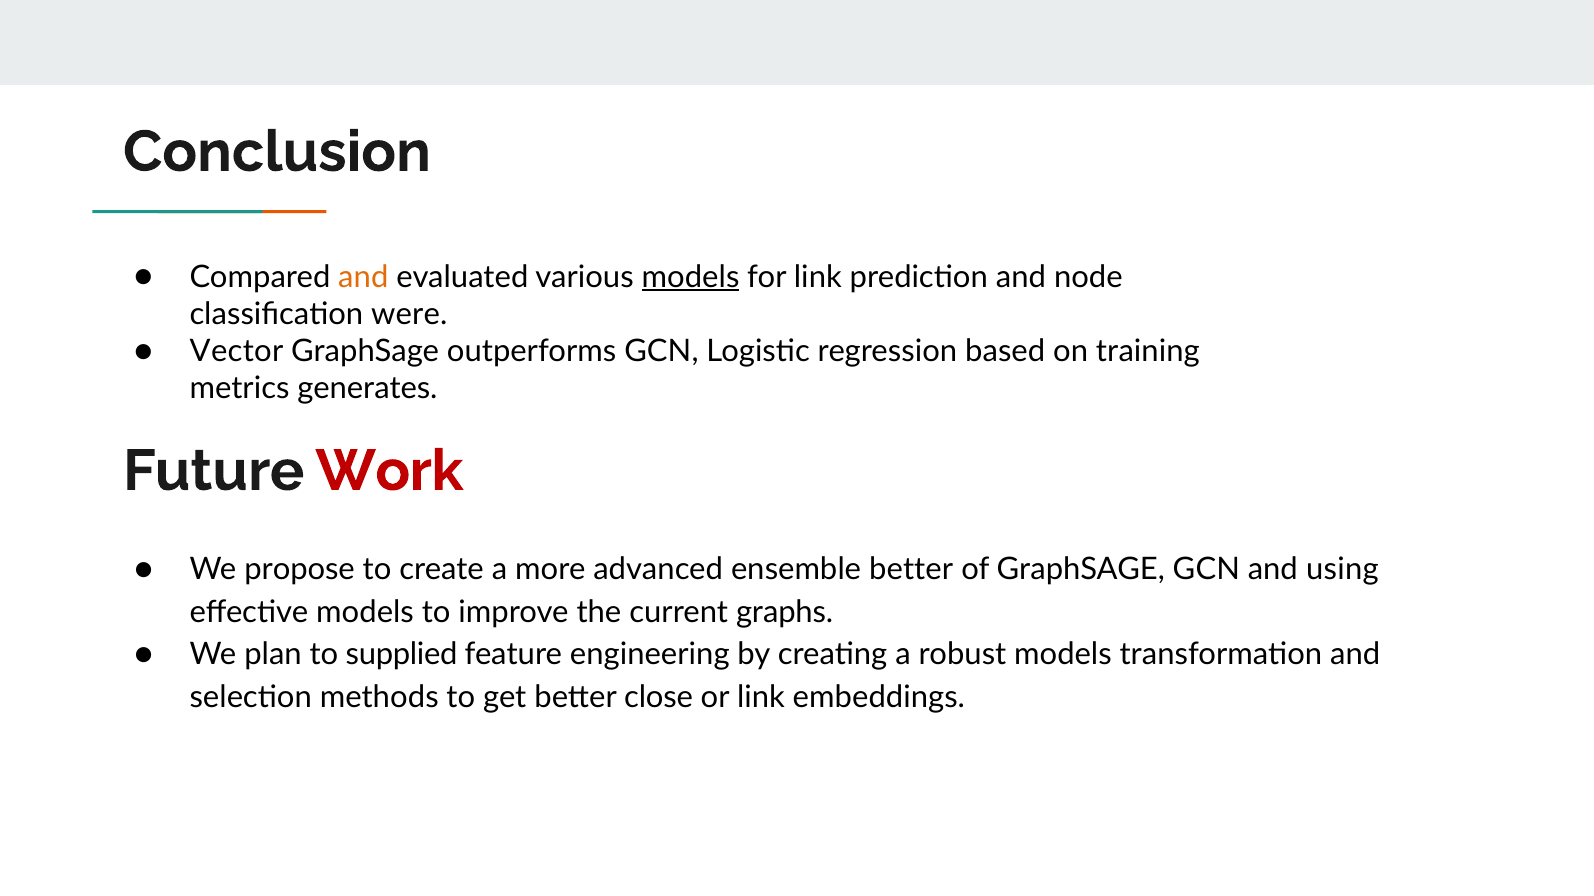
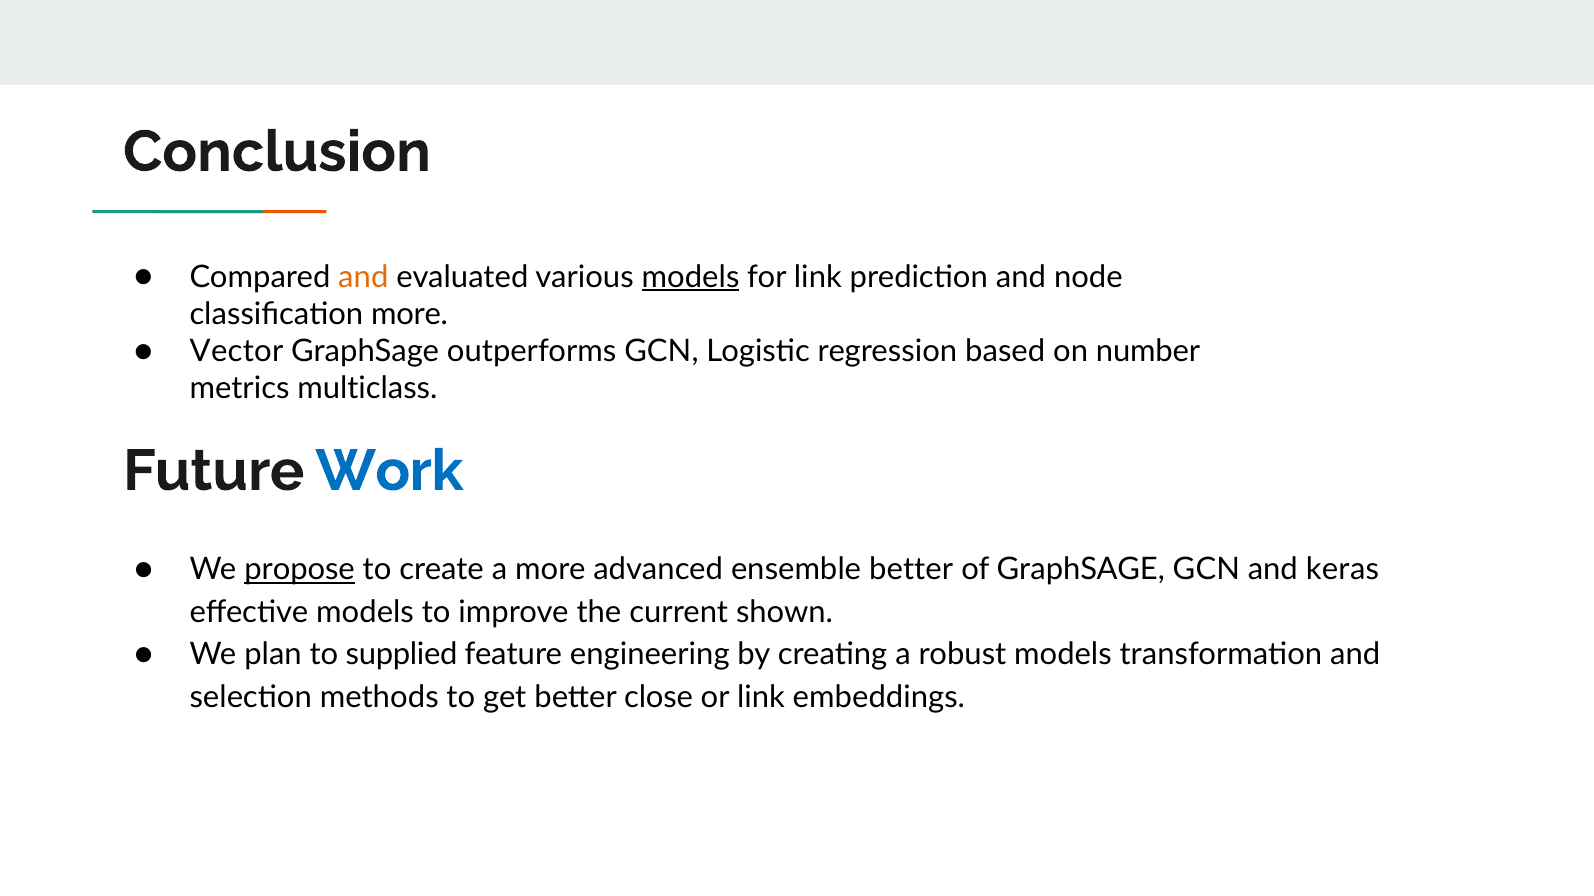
classification were: were -> more
training: training -> number
generates: generates -> multiclass
Work colour: red -> blue
propose underline: none -> present
using: using -> keras
graphs: graphs -> shown
